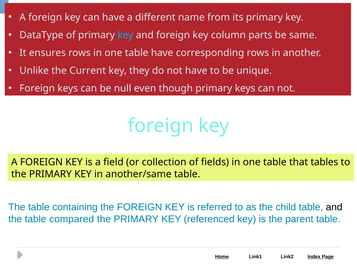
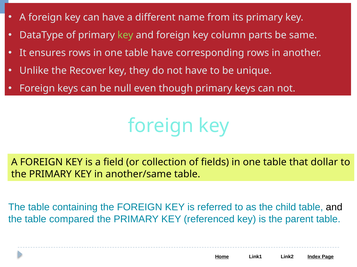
key at (125, 35) colour: light blue -> light green
Current: Current -> Recover
tables: tables -> dollar
